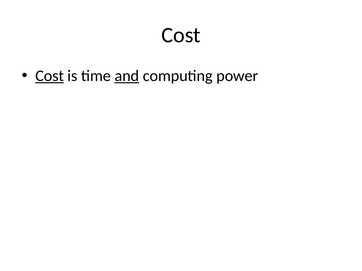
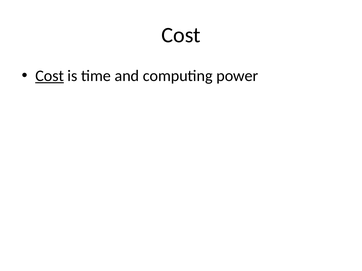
and underline: present -> none
